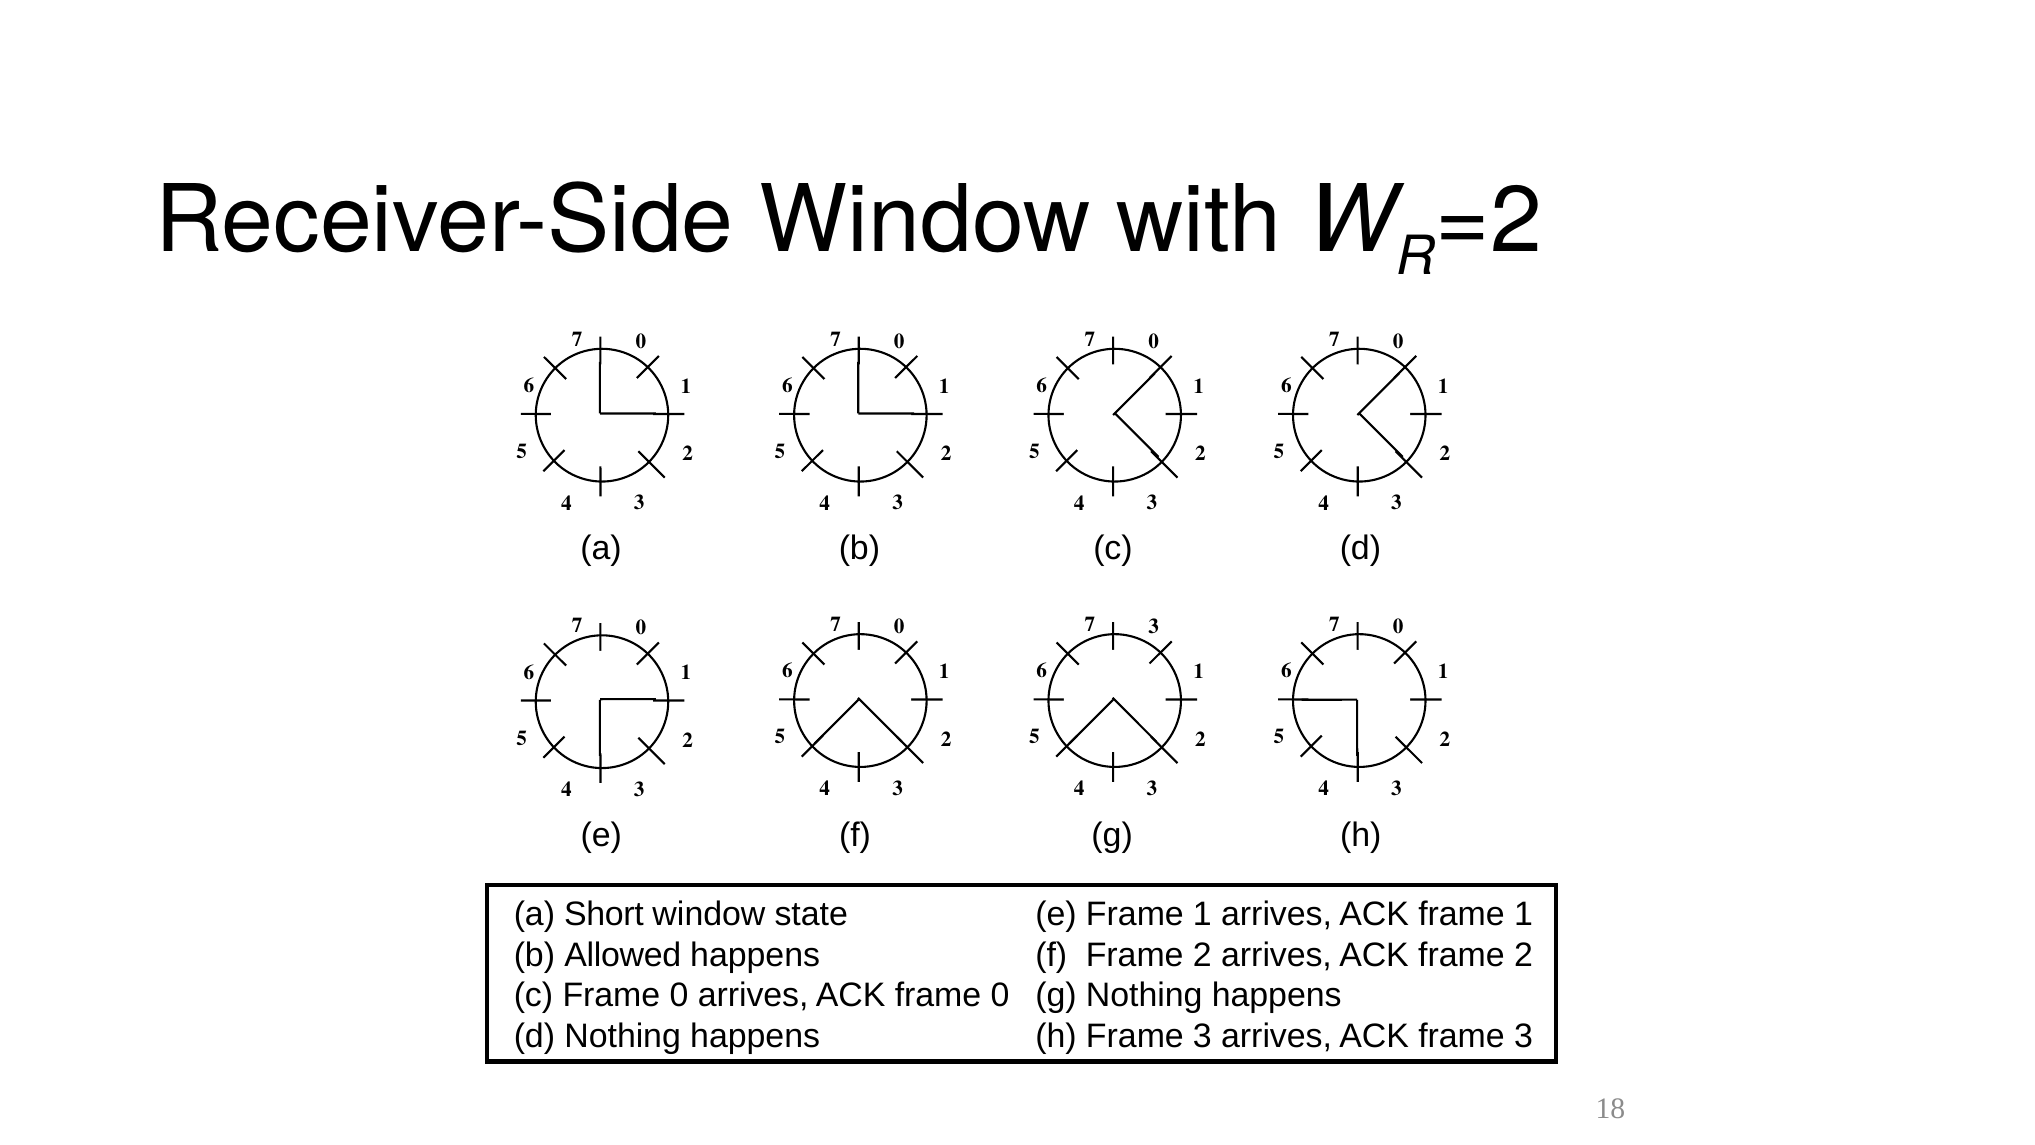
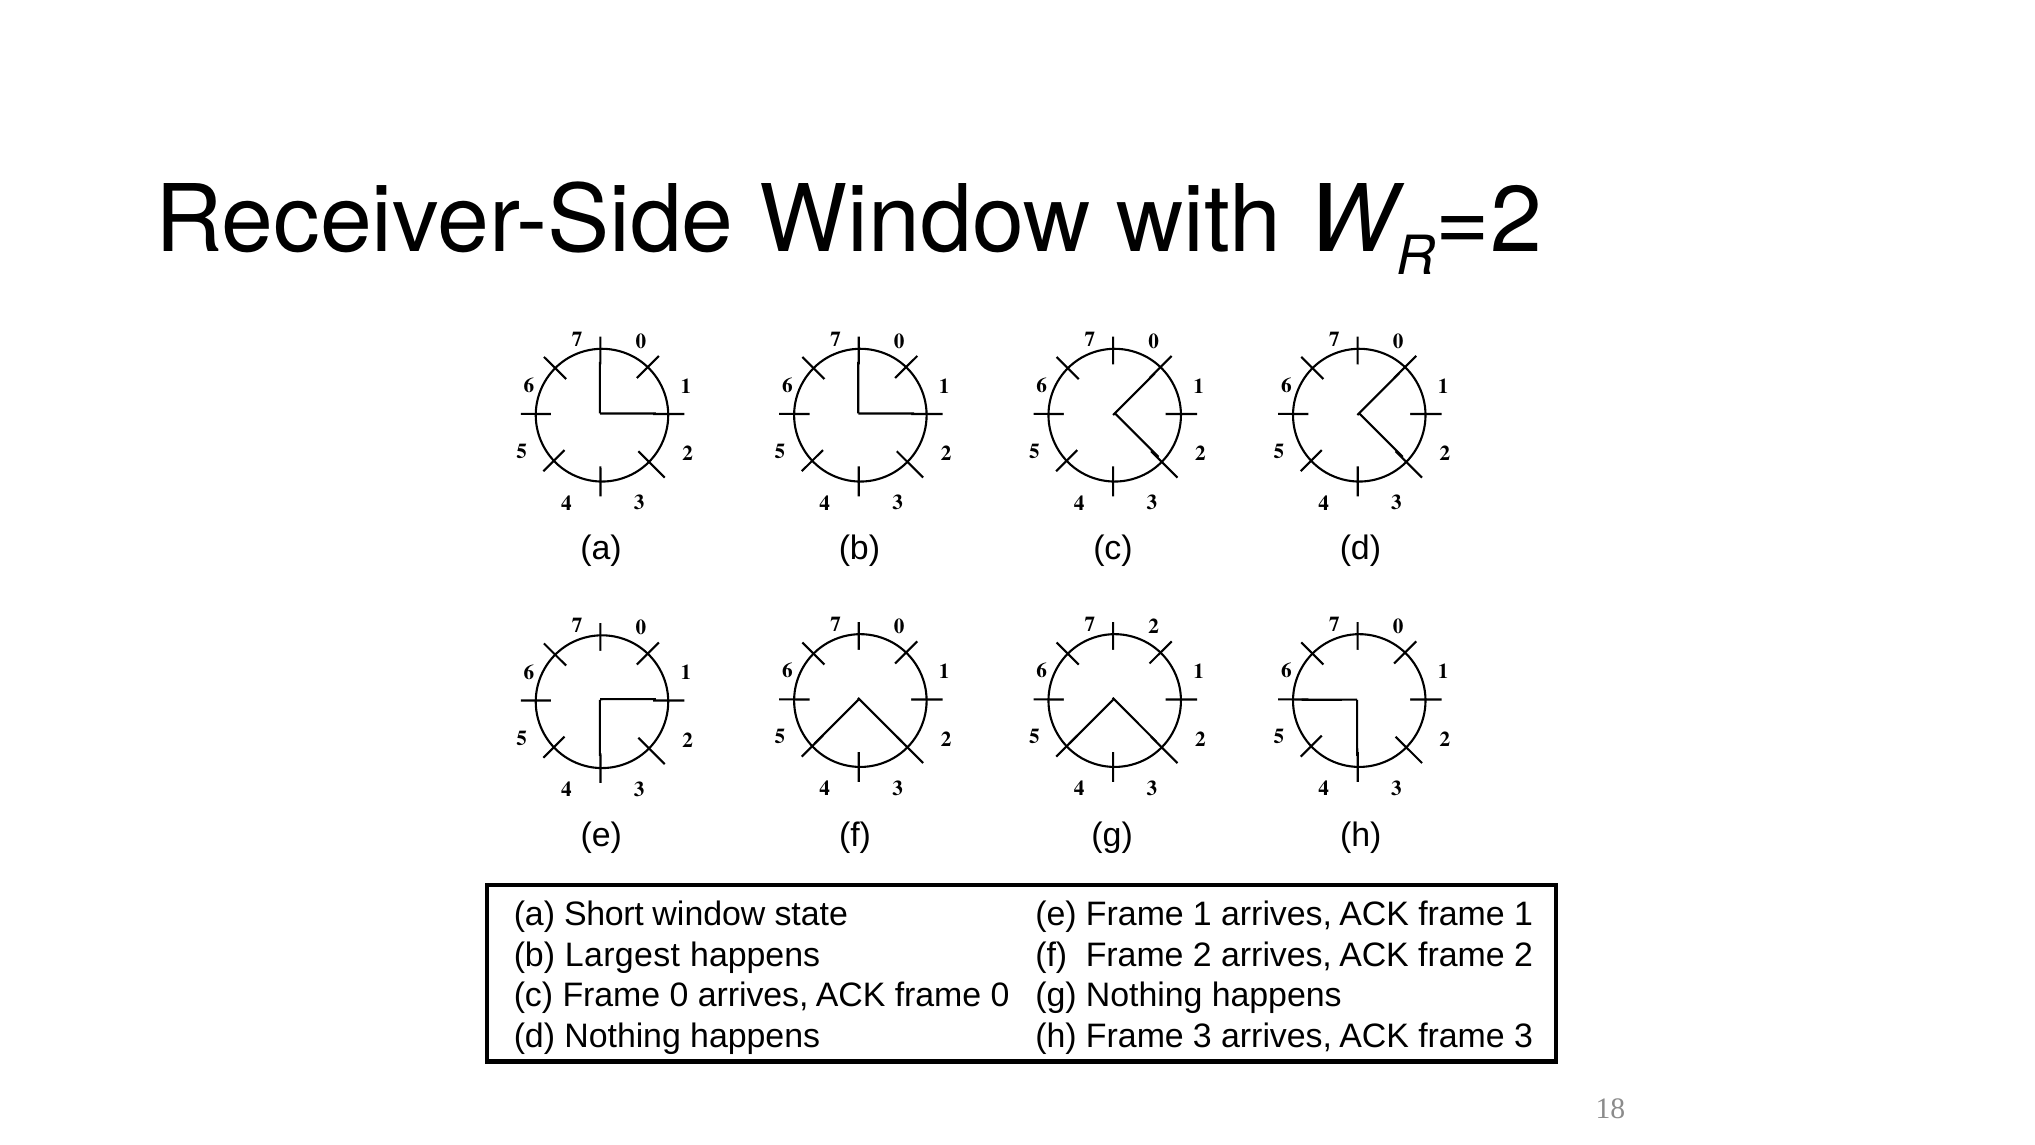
7 3: 3 -> 2
Allowed: Allowed -> Largest
